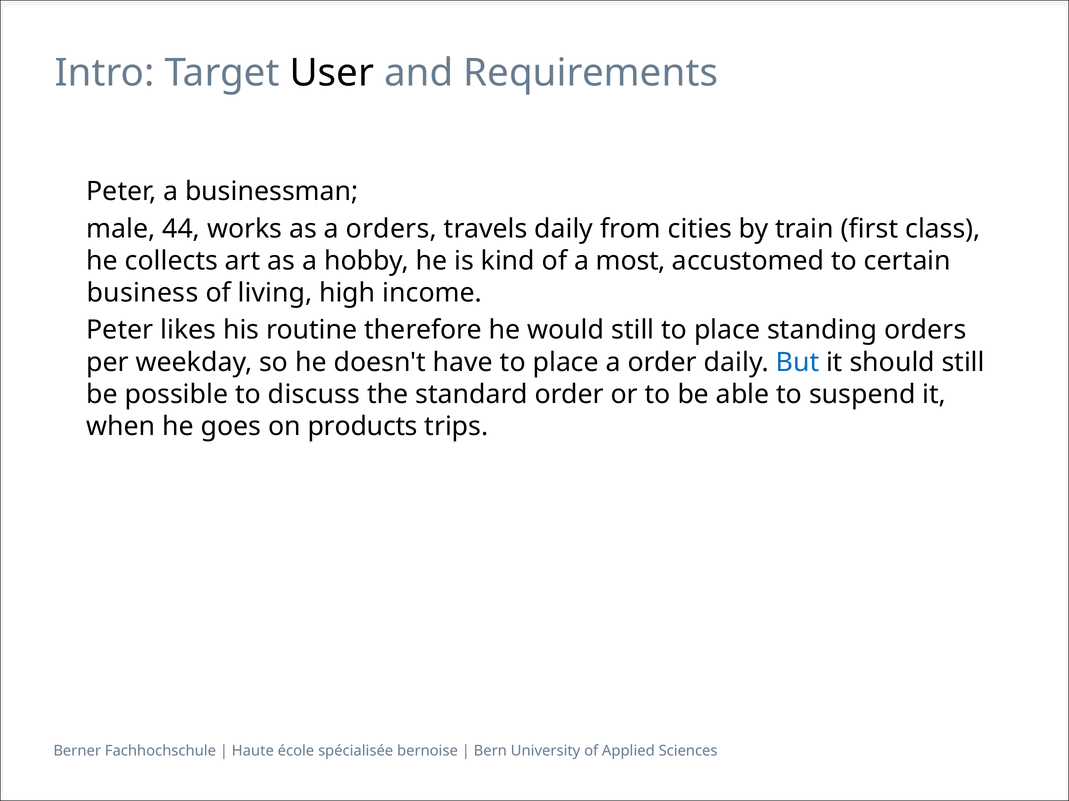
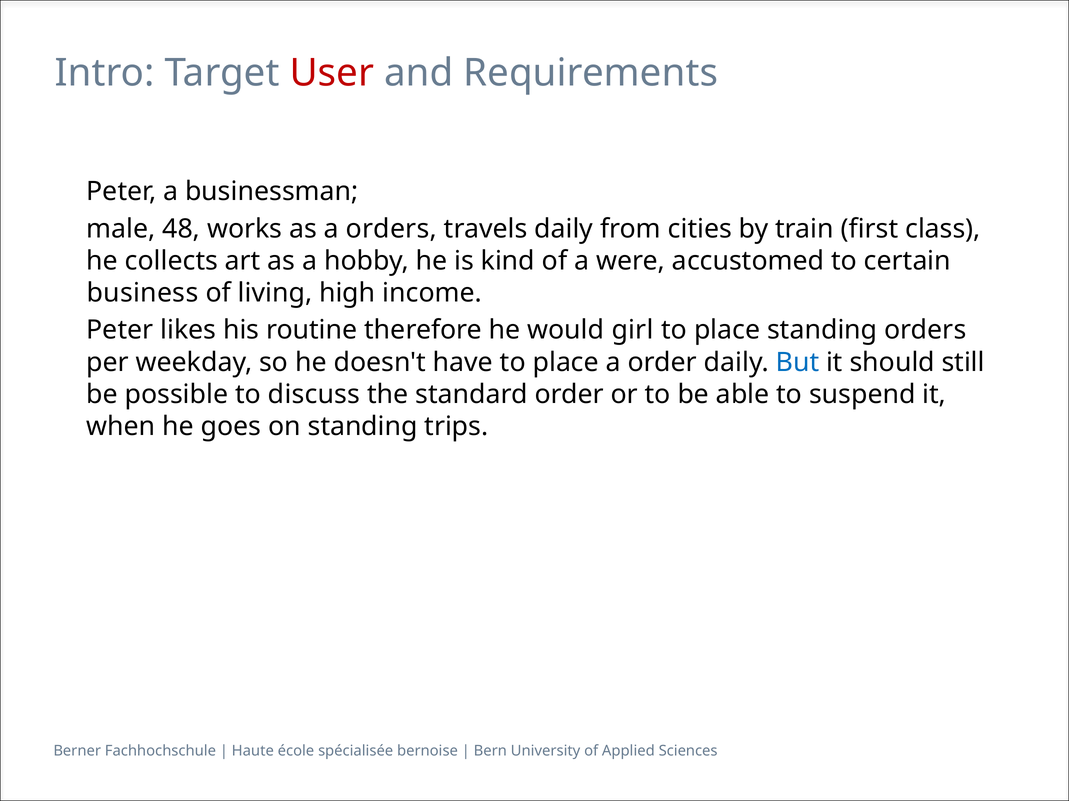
User colour: black -> red
44: 44 -> 48
most: most -> were
would still: still -> girl
on products: products -> standing
